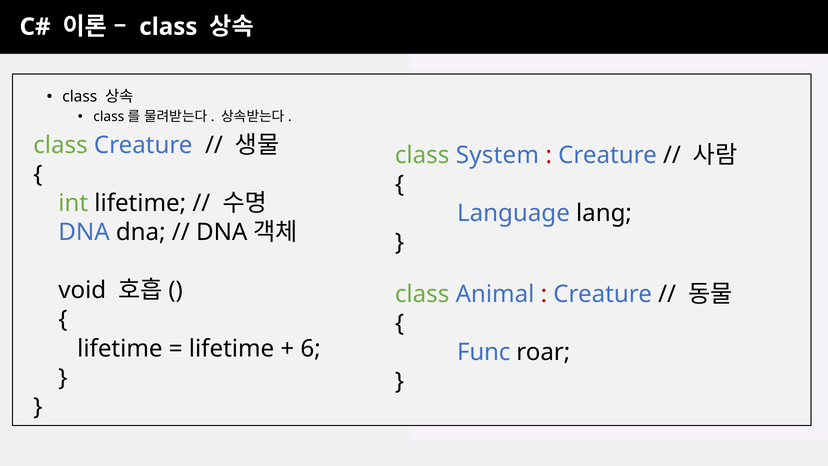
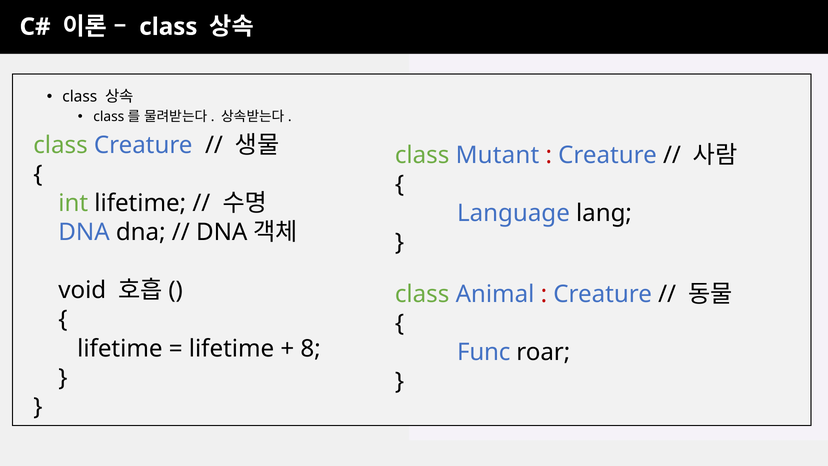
System: System -> Mutant
6: 6 -> 8
